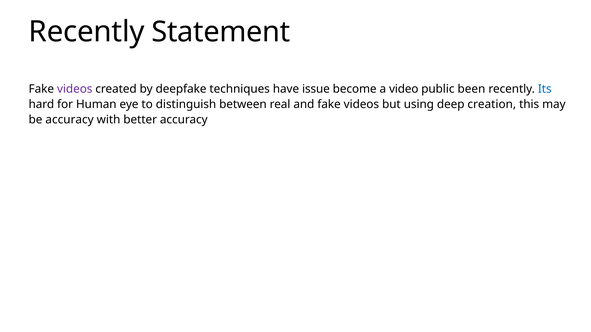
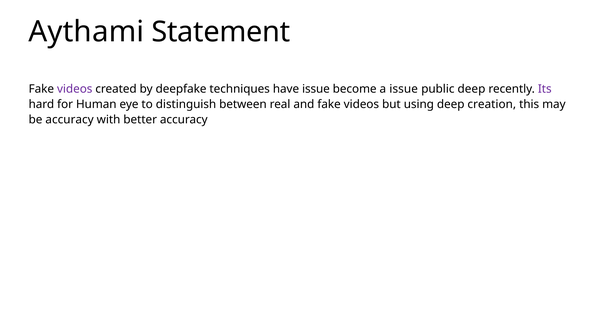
Recently at (87, 32): Recently -> Aythami
a video: video -> issue
public been: been -> deep
Its colour: blue -> purple
